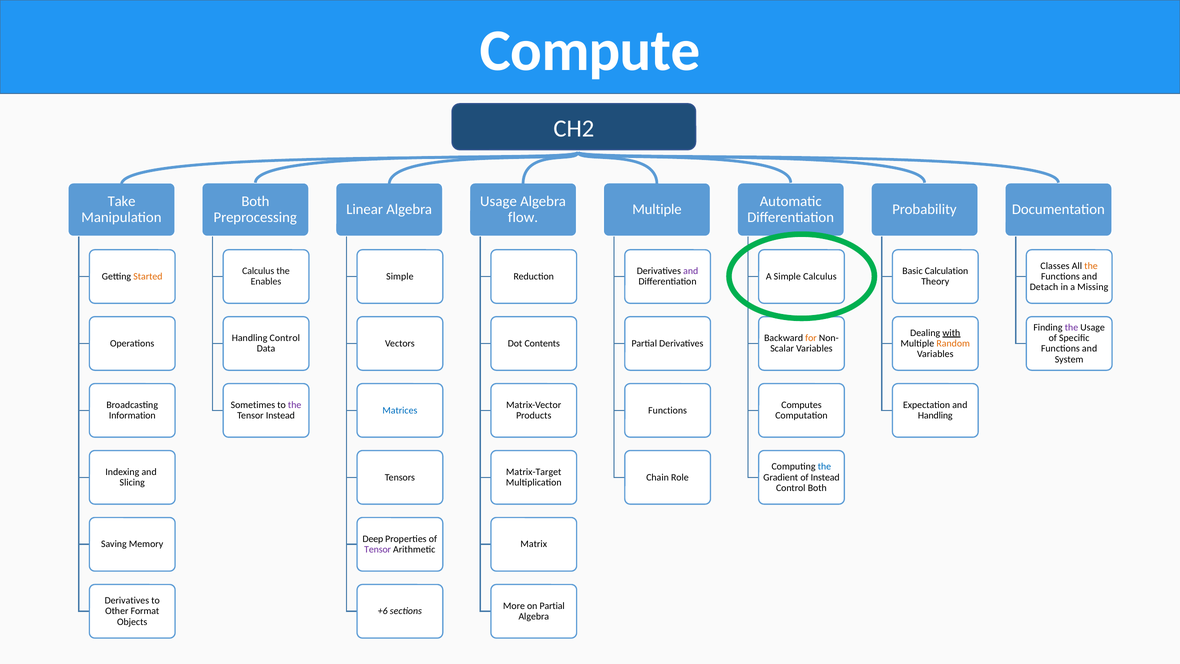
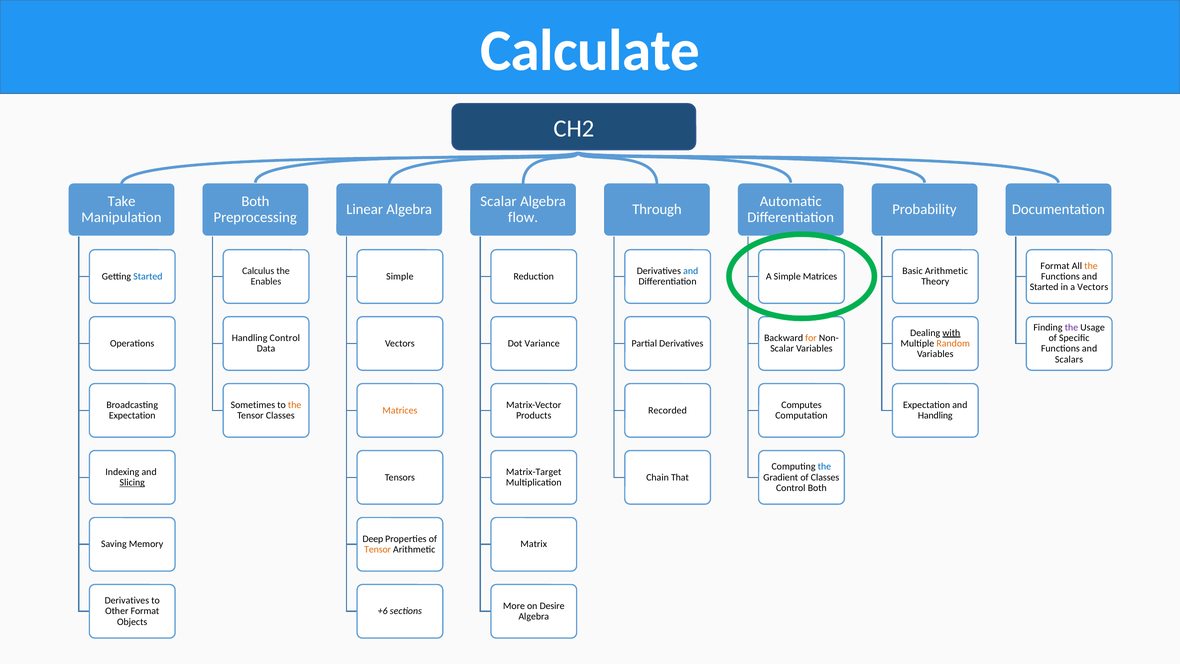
Compute: Compute -> Calculate
Usage at (498, 201): Usage -> Scalar
Multiple at (657, 209): Multiple -> Through
Classes at (1055, 266): Classes -> Format
and at (691, 271) colour: purple -> blue
Basic Calculation: Calculation -> Arithmetic
Started at (148, 276) colour: orange -> blue
Simple Calculus: Calculus -> Matrices
Detach at (1044, 287): Detach -> Started
a Missing: Missing -> Vectors
Contents: Contents -> Variance
System: System -> Scalars
the at (295, 405) colour: purple -> orange
Matrices at (400, 410) colour: blue -> orange
Functions at (668, 410): Functions -> Recorded
Information at (132, 415): Information -> Expectation
Tensor Instead: Instead -> Classes
Role: Role -> That
of Instead: Instead -> Classes
Slicing underline: none -> present
Tensor at (378, 549) colour: purple -> orange
on Partial: Partial -> Desire
